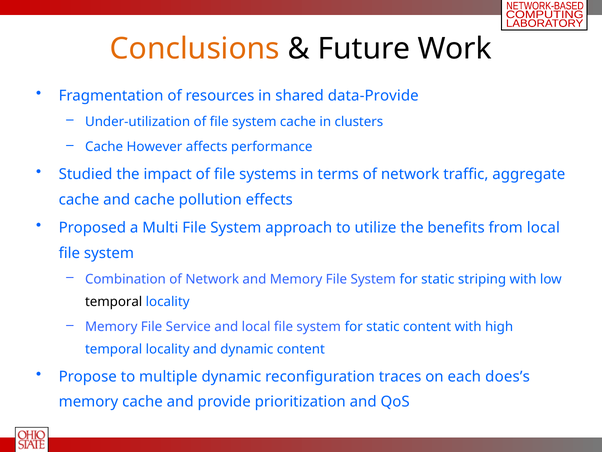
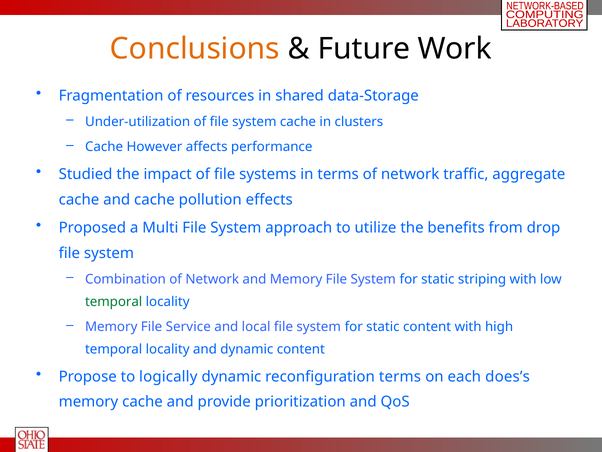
data-Provide: data-Provide -> data-Storage
from local: local -> drop
temporal at (114, 301) colour: black -> green
multiple: multiple -> logically
reconfiguration traces: traces -> terms
